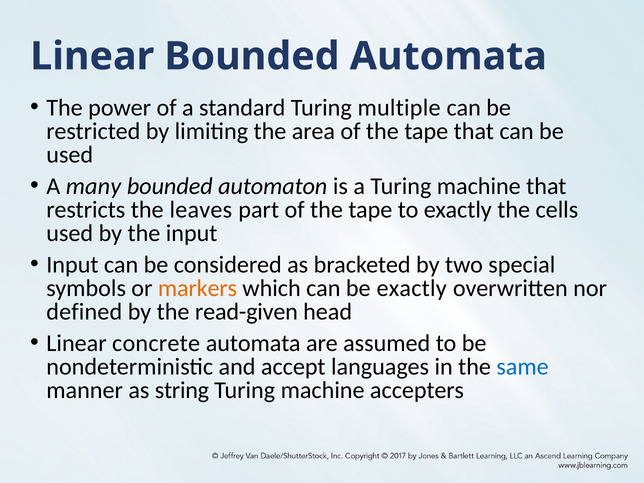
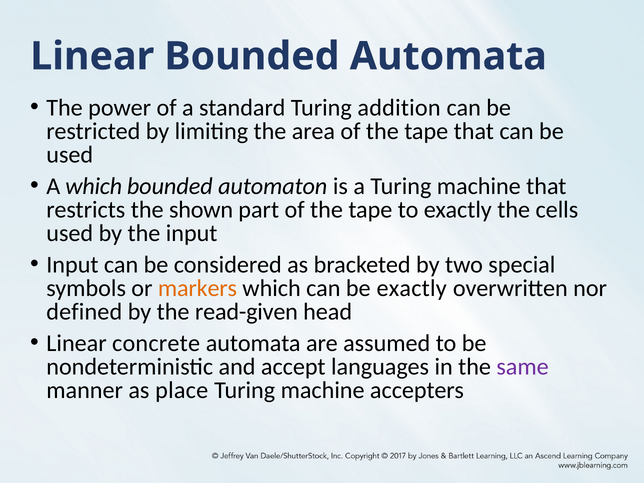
multiple: multiple -> addition
A many: many -> which
leaves: leaves -> shown
same colour: blue -> purple
string: string -> place
